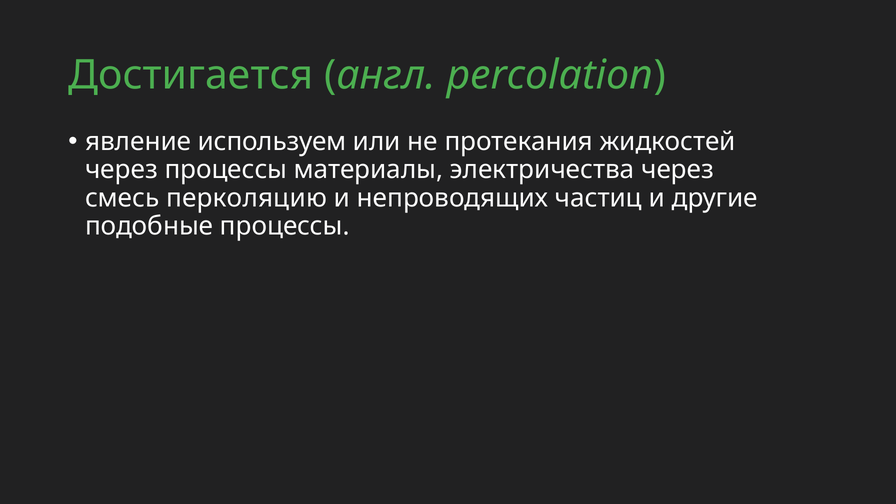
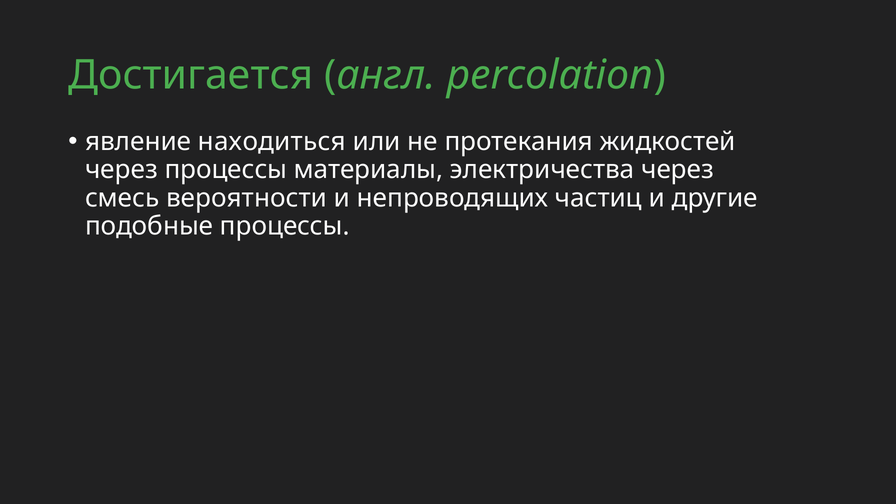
используем: используем -> находиться
перколяцию: перколяцию -> вероятности
